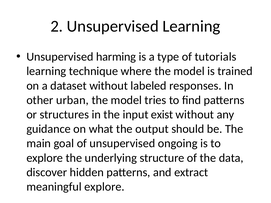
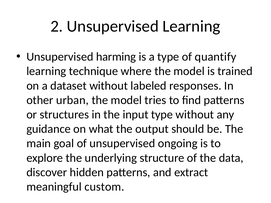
tutorials: tutorials -> quantify
input exist: exist -> type
meaningful explore: explore -> custom
